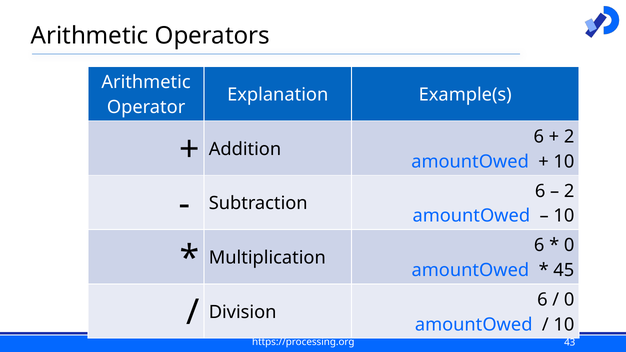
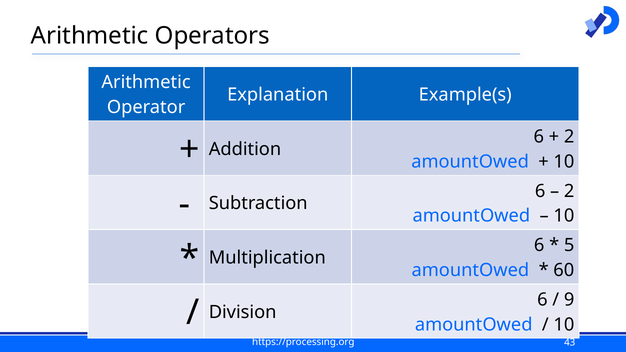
0 at (569, 246): 0 -> 5
45: 45 -> 60
0 at (569, 300): 0 -> 9
